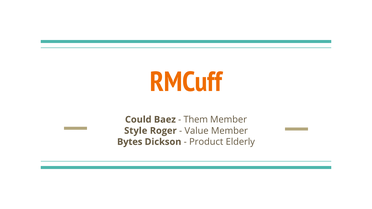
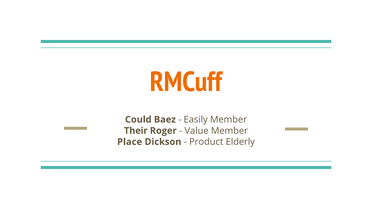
Them: Them -> Easily
Style: Style -> Their
Bytes: Bytes -> Place
